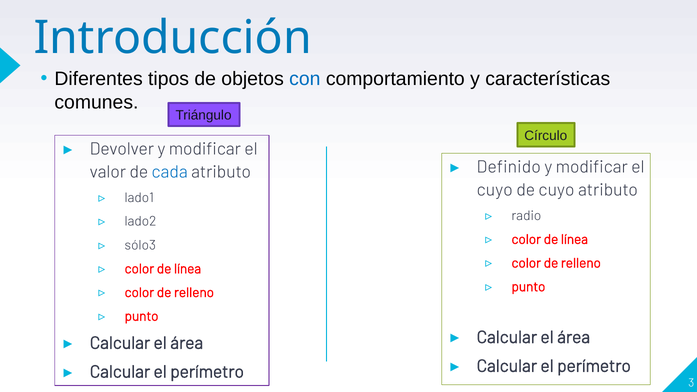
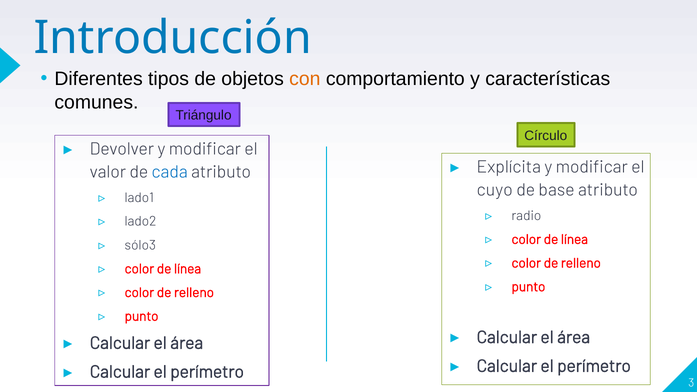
con colour: blue -> orange
Definido: Definido -> Explícita
de cuyo: cuyo -> base
